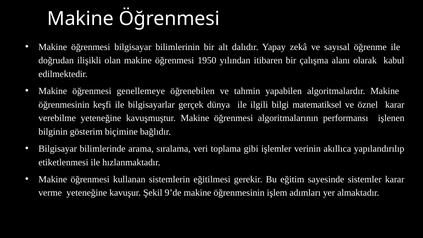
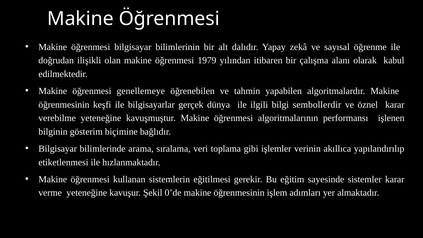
1950: 1950 -> 1979
matematiksel: matematiksel -> sembollerdir
9’de: 9’de -> 0’de
